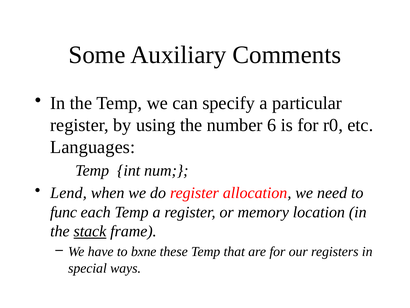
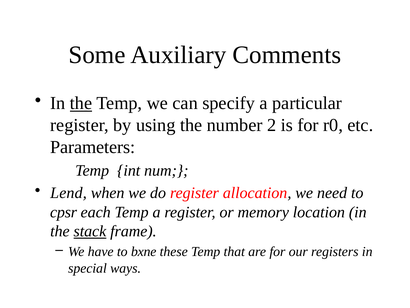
the at (81, 103) underline: none -> present
6: 6 -> 2
Languages: Languages -> Parameters
func: func -> cpsr
